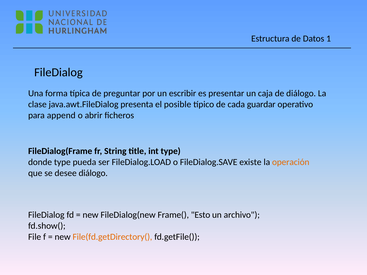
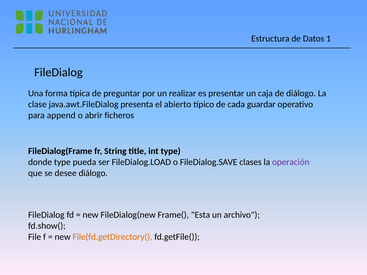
escribir: escribir -> realizar
posible: posible -> abierto
existe: existe -> clases
operación colour: orange -> purple
Esto: Esto -> Esta
